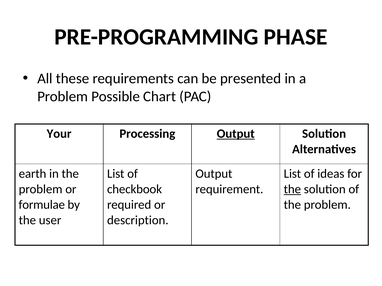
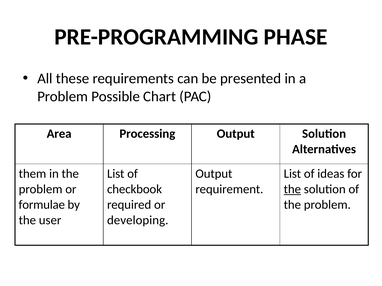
Your: Your -> Area
Output at (236, 134) underline: present -> none
earth: earth -> them
description: description -> developing
